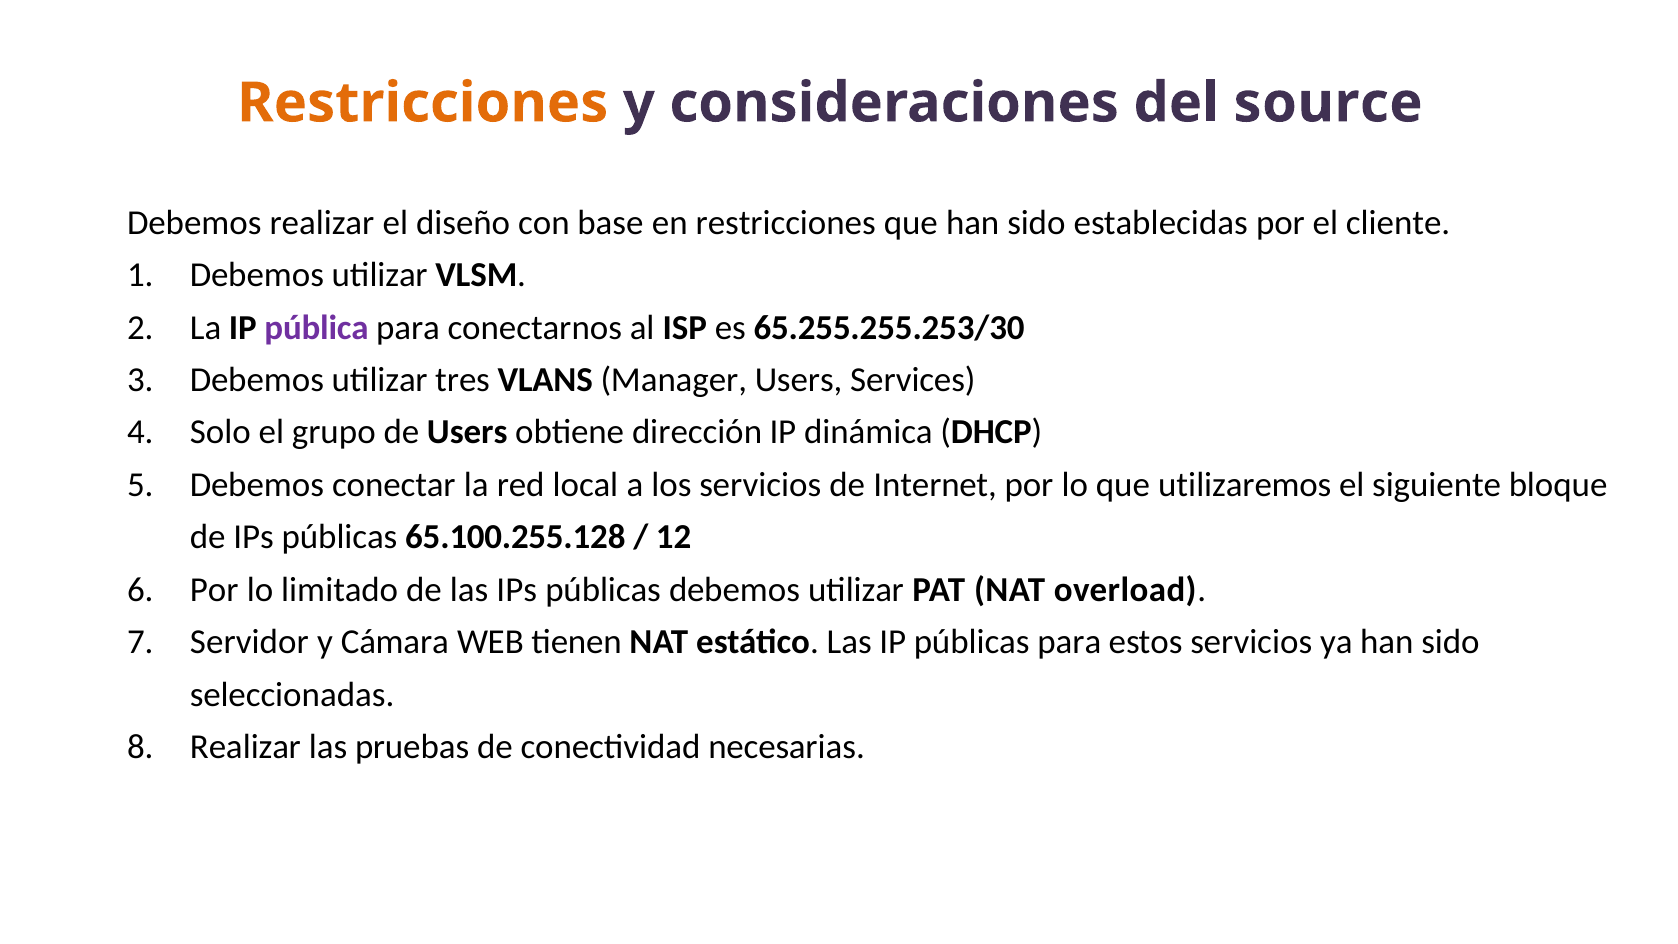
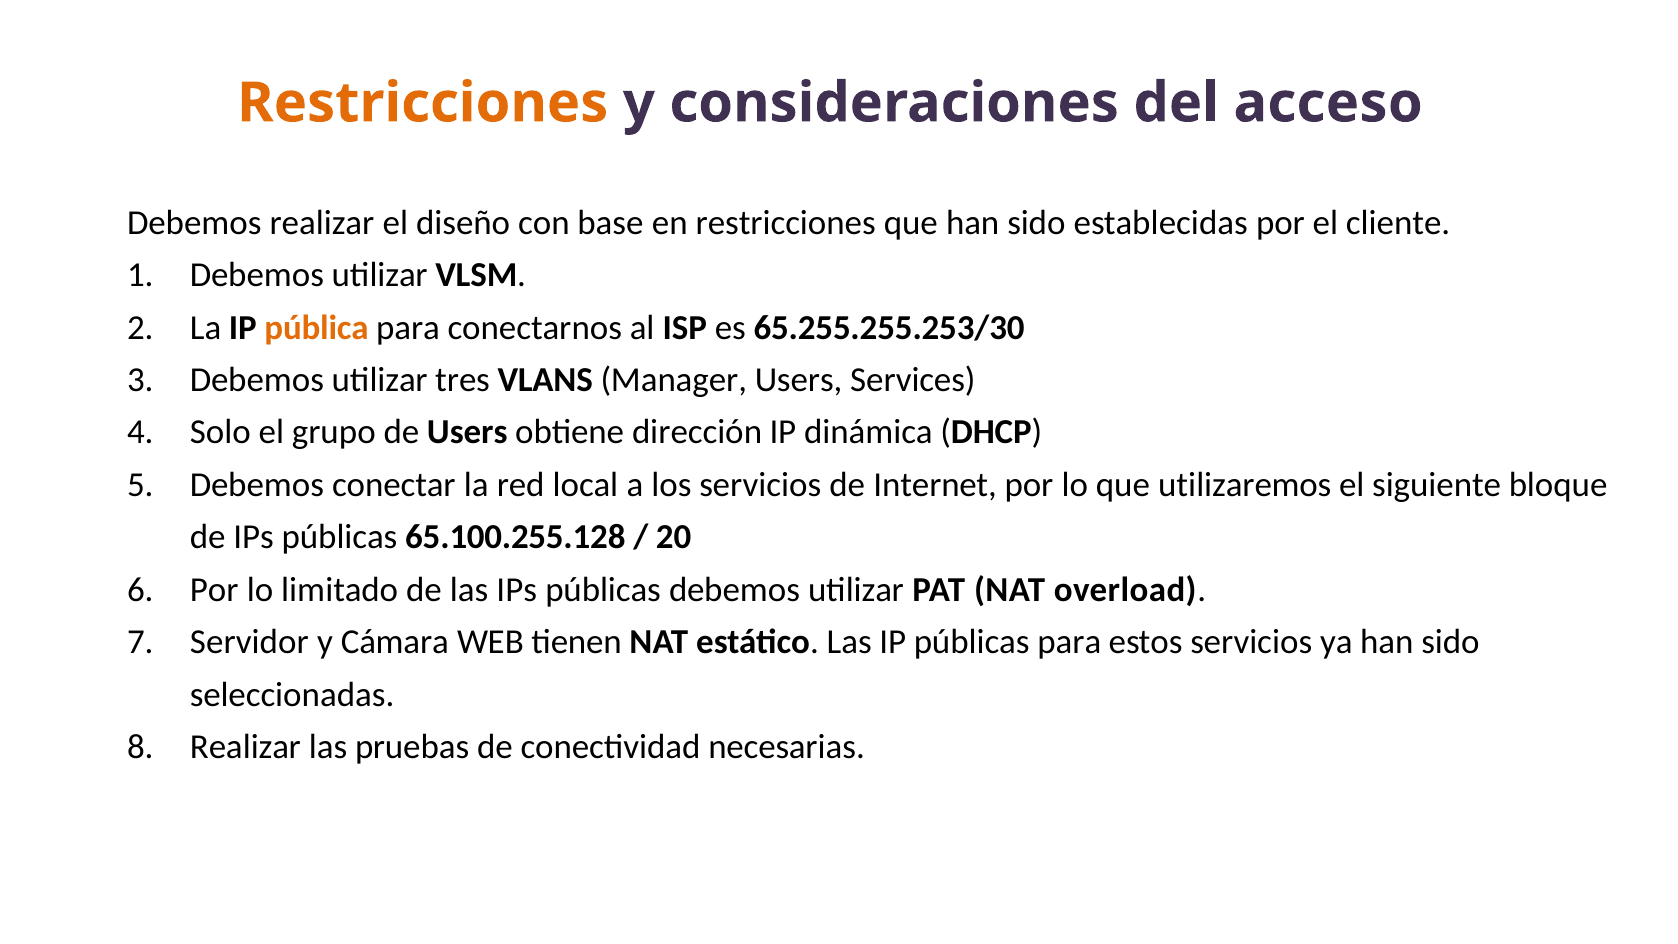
source: source -> acceso
pública colour: purple -> orange
12: 12 -> 20
